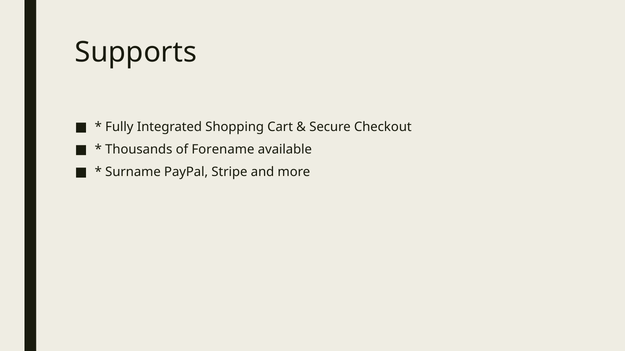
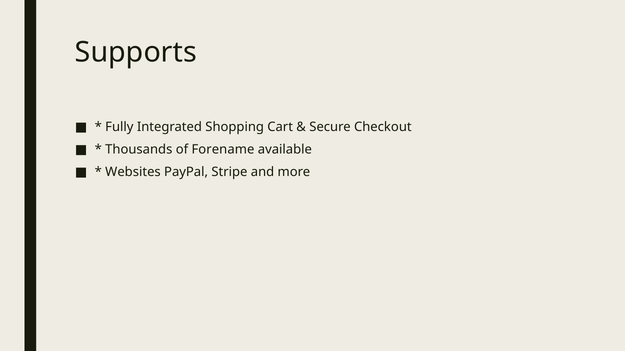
Surname: Surname -> Websites
